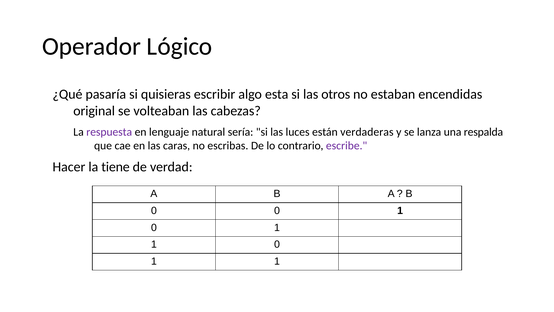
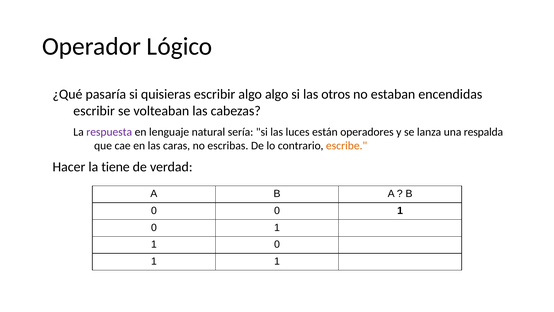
algo esta: esta -> algo
original at (94, 111): original -> escribir
verdaderas: verdaderas -> operadores
escribe colour: purple -> orange
